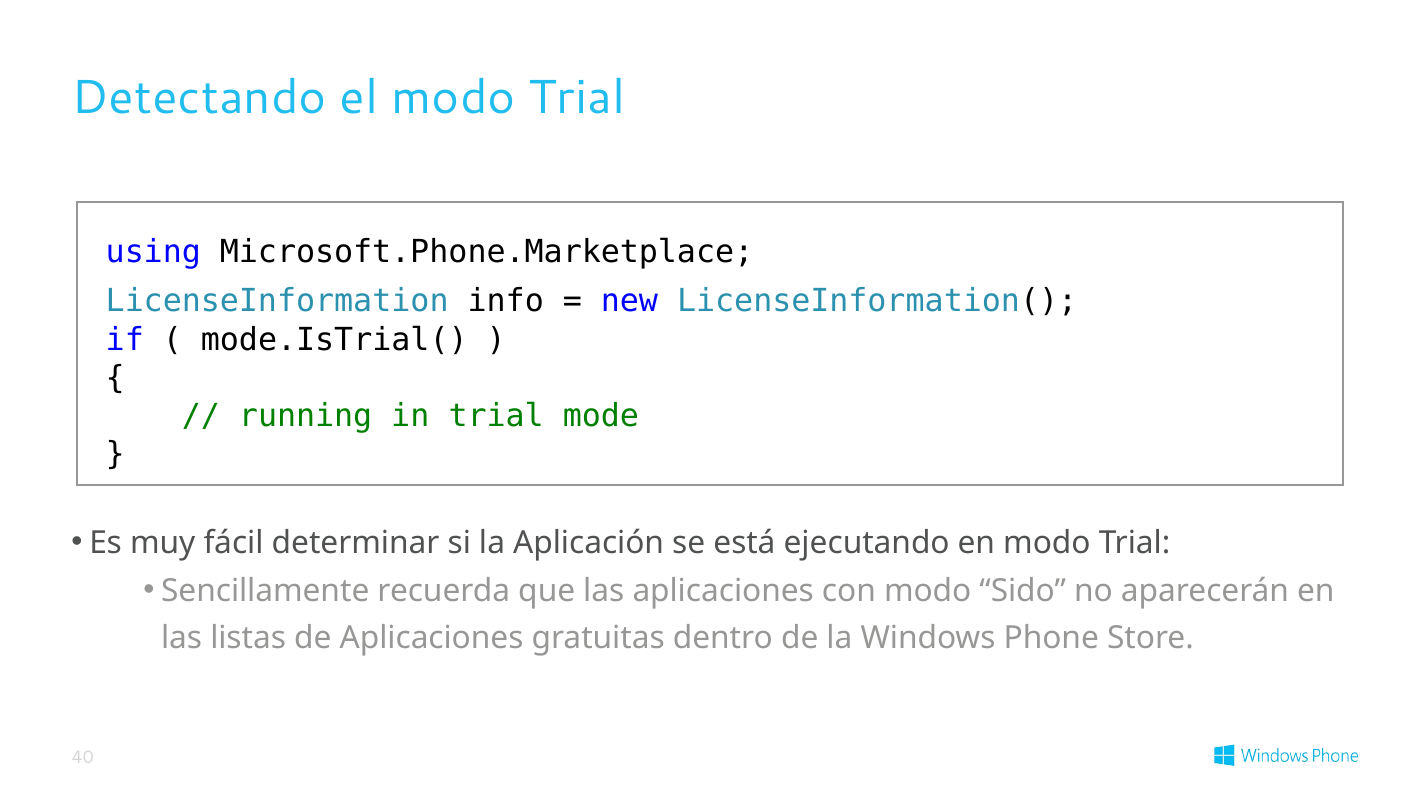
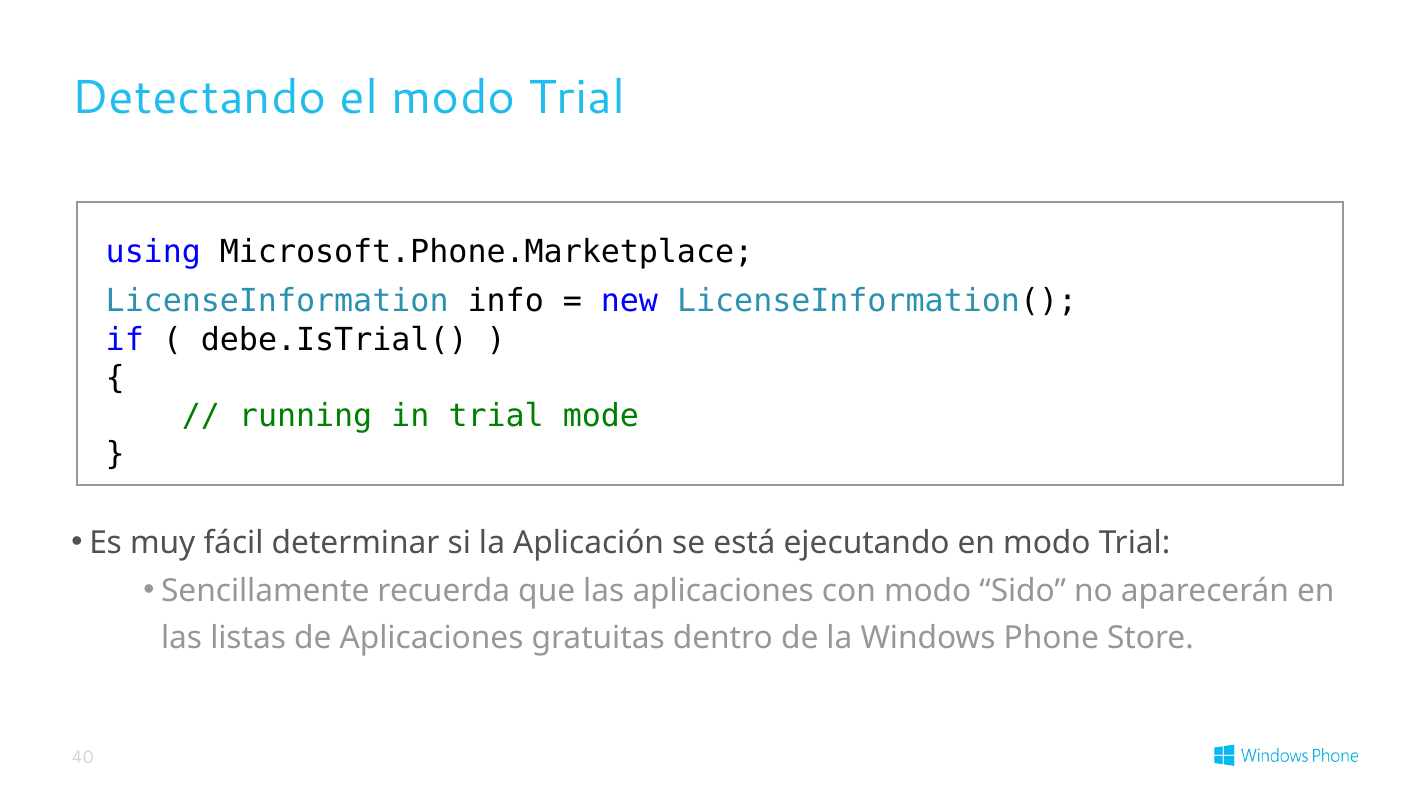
mode.IsTrial(: mode.IsTrial( -> debe.IsTrial(
